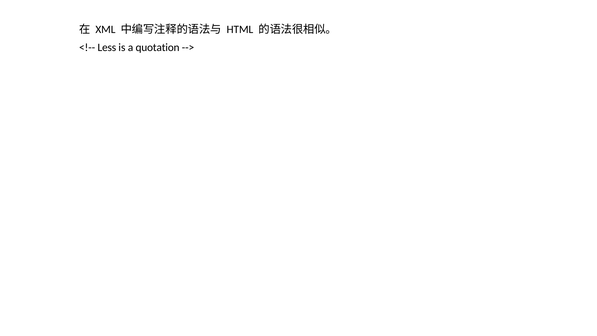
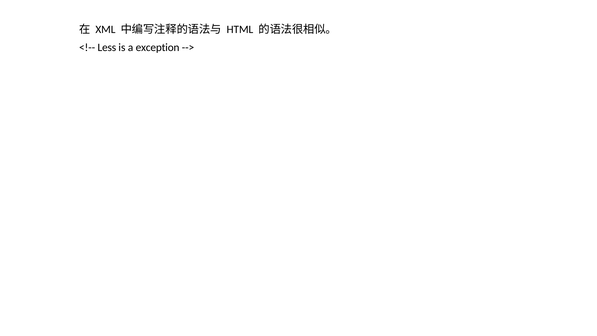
quotation: quotation -> exception
